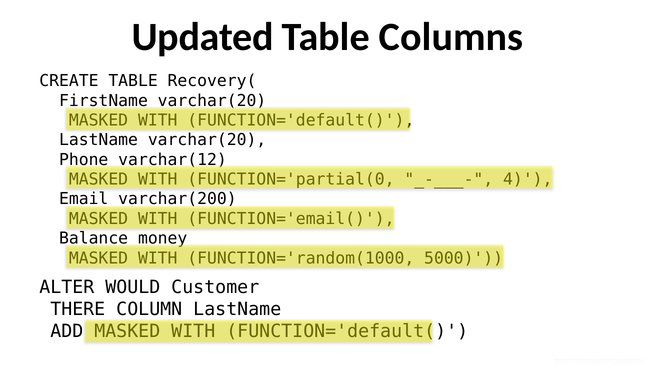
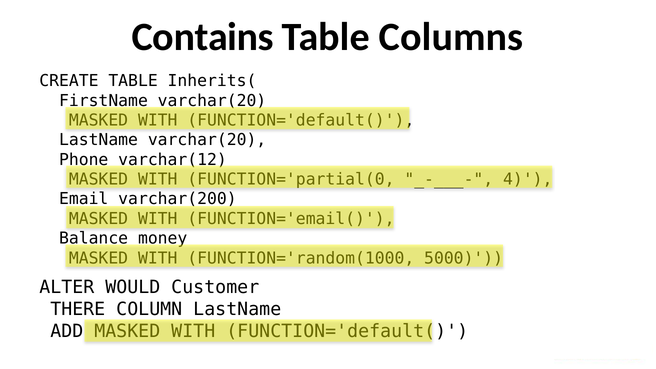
Updated: Updated -> Contains
Recovery(: Recovery( -> Inherits(
